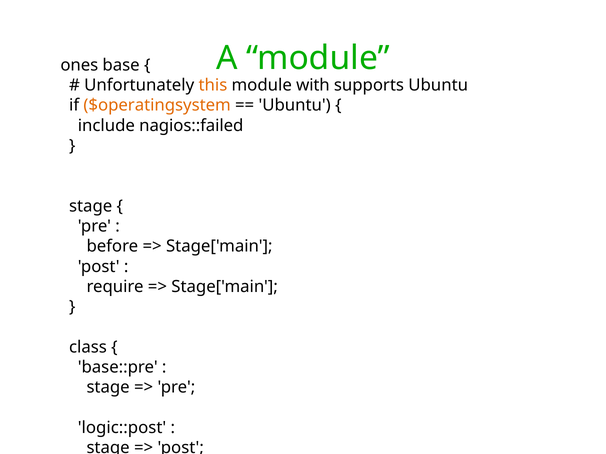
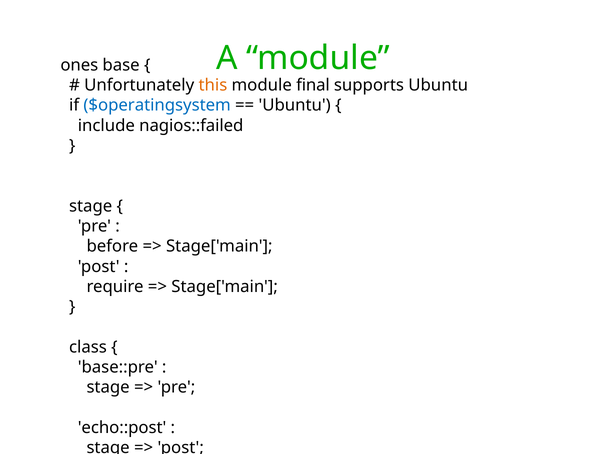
with: with -> final
$operatingsystem colour: orange -> blue
logic::post: logic::post -> echo::post
